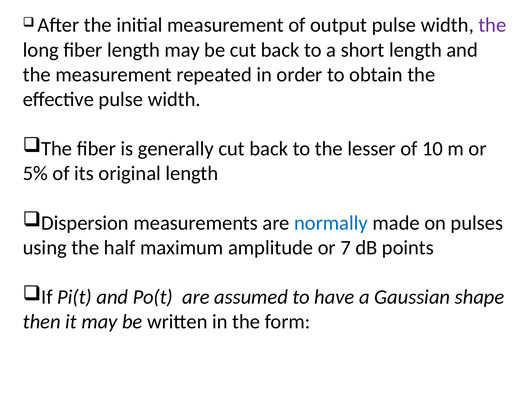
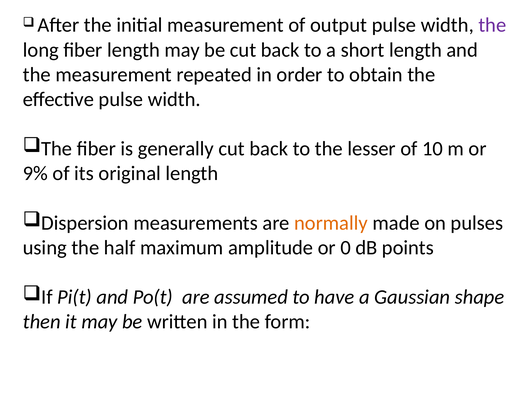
5%: 5% -> 9%
normally colour: blue -> orange
7: 7 -> 0
